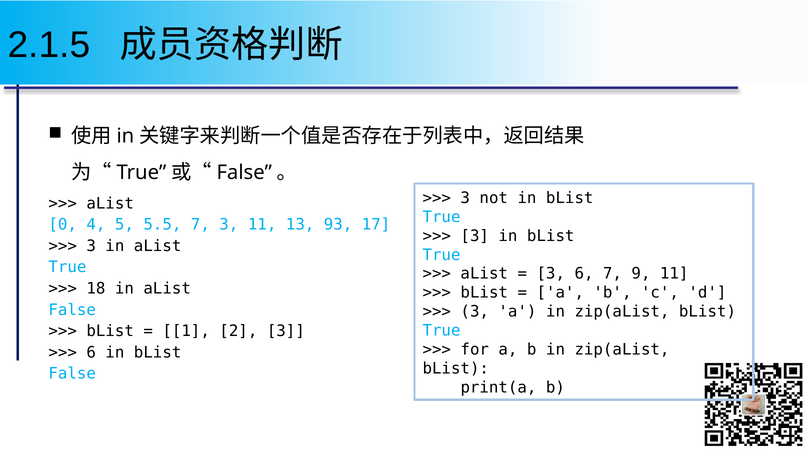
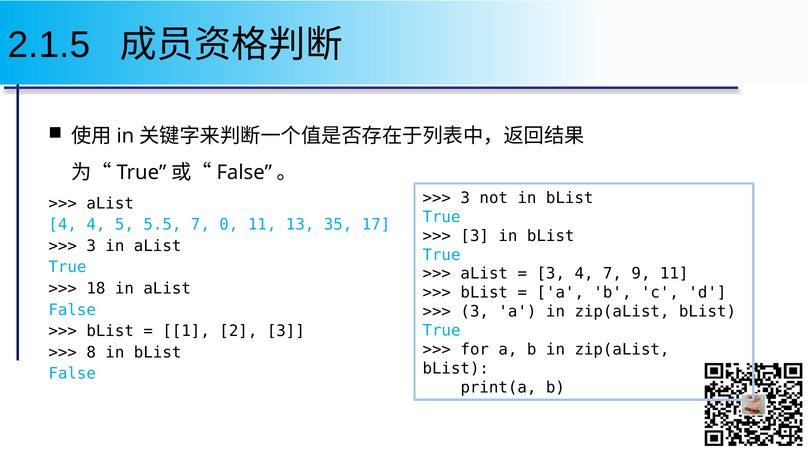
0 at (63, 224): 0 -> 4
7 3: 3 -> 0
93: 93 -> 35
3 6: 6 -> 4
6 at (91, 352): 6 -> 8
